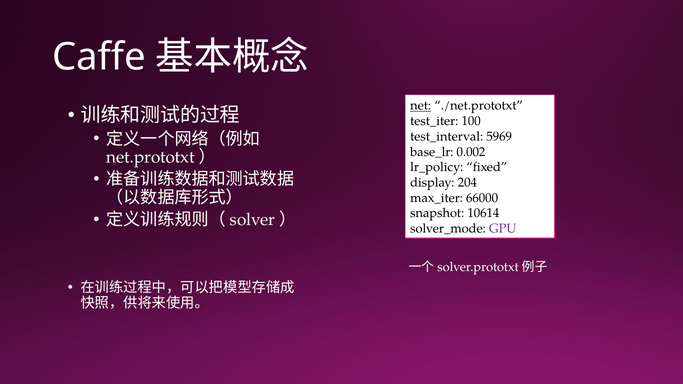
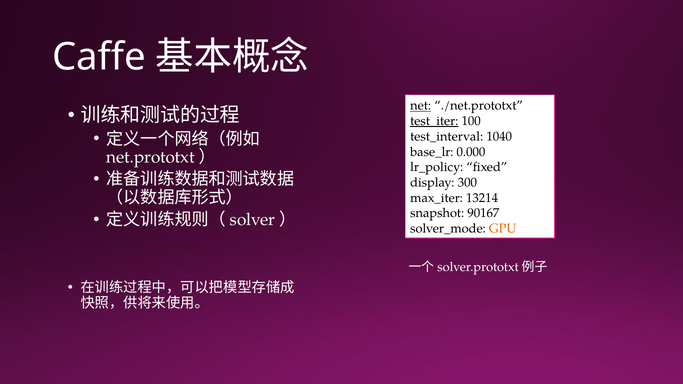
test_iter underline: none -> present
5969: 5969 -> 1040
0.002: 0.002 -> 0.000
204: 204 -> 300
66000: 66000 -> 13214
10614: 10614 -> 90167
GPU colour: purple -> orange
